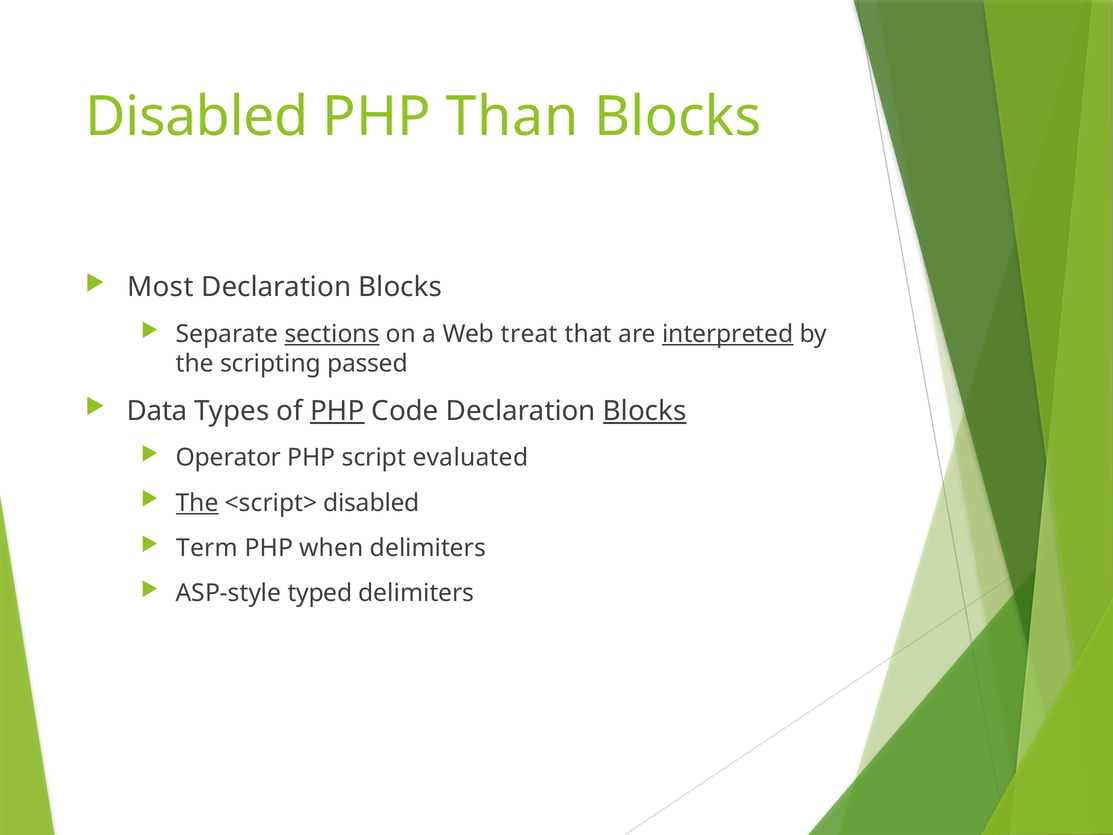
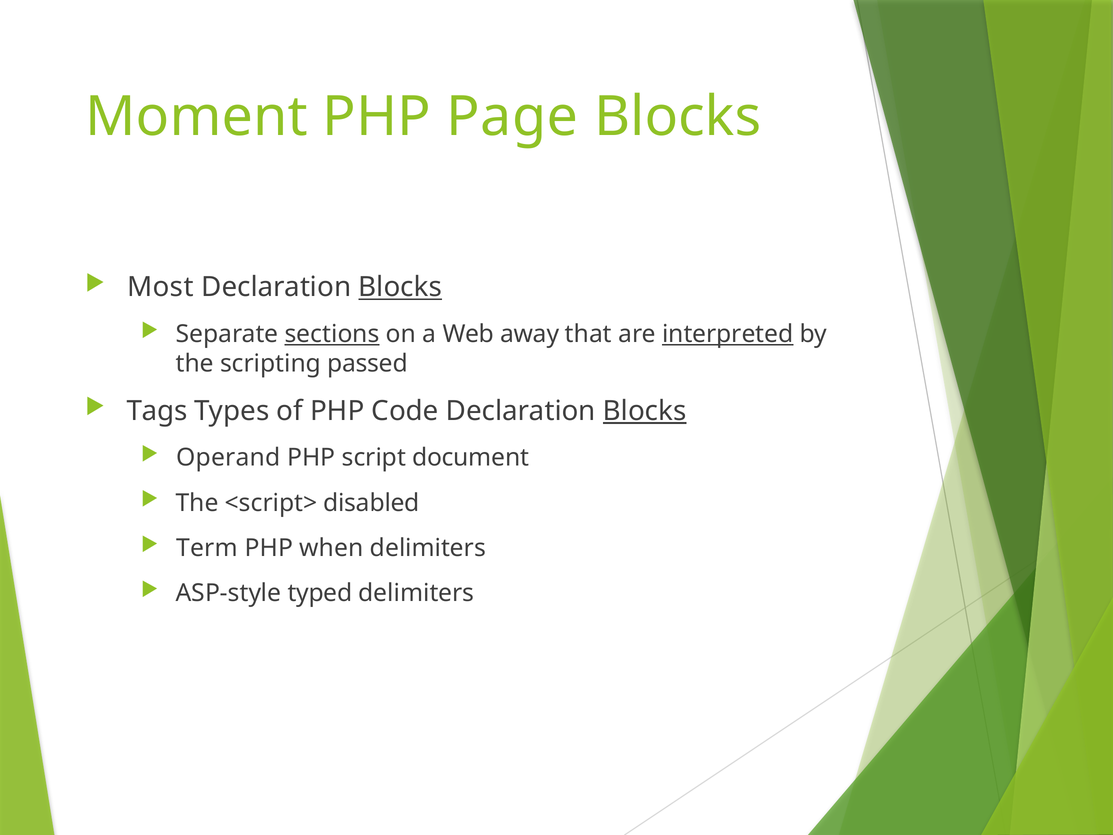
Disabled at (197, 117): Disabled -> Moment
Than: Than -> Page
Blocks at (400, 287) underline: none -> present
treat: treat -> away
Data: Data -> Tags
PHP at (337, 411) underline: present -> none
Operator: Operator -> Operand
evaluated: evaluated -> document
The at (197, 503) underline: present -> none
